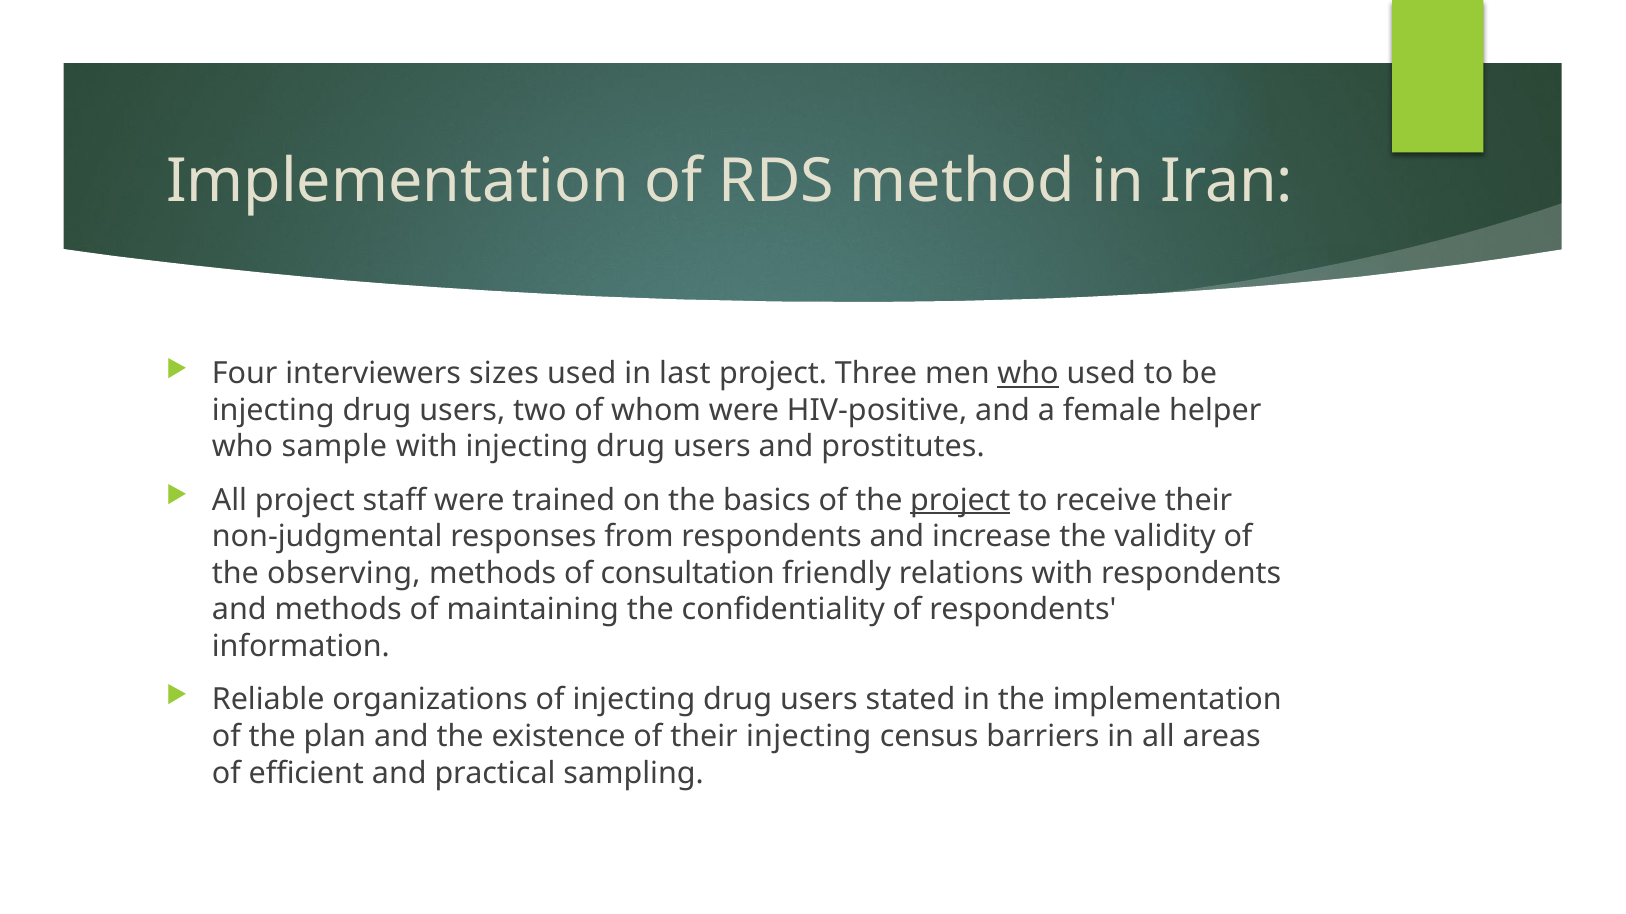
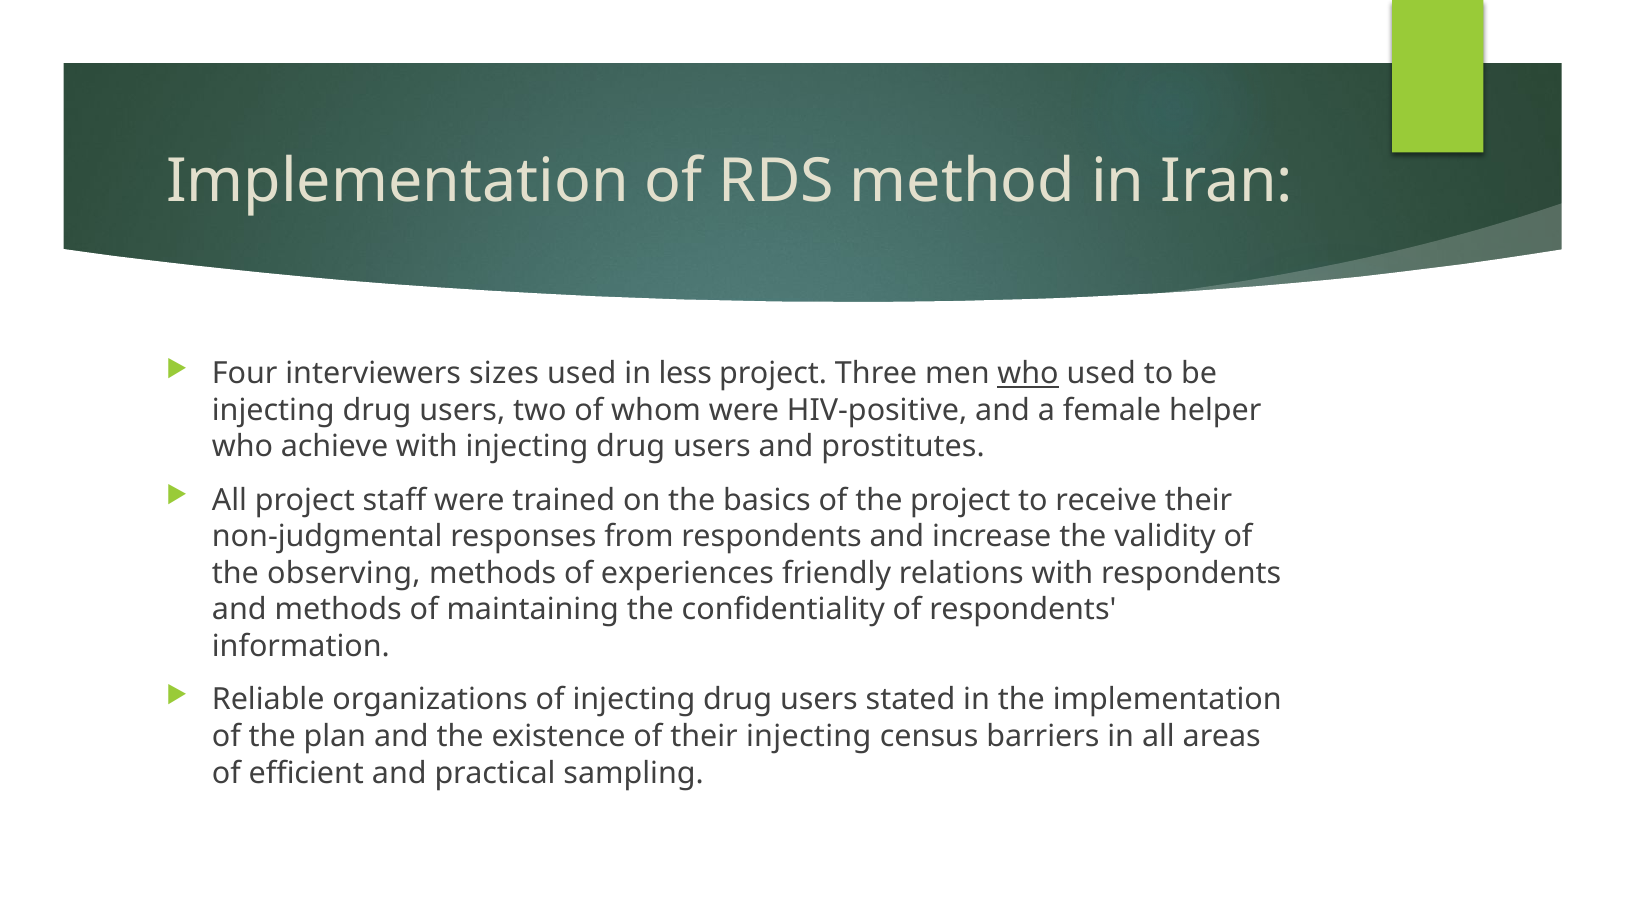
last: last -> less
sample: sample -> achieve
project at (960, 500) underline: present -> none
consultation: consultation -> experiences
